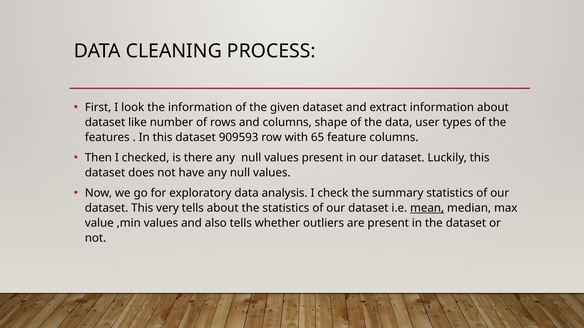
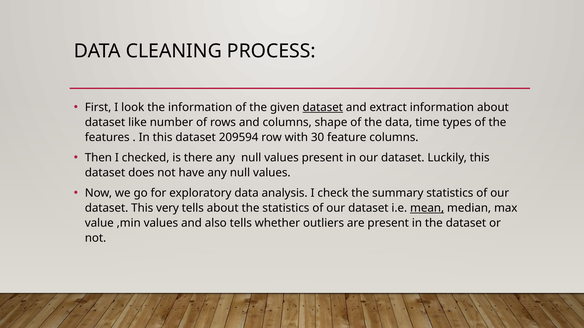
dataset at (323, 108) underline: none -> present
user: user -> time
909593: 909593 -> 209594
65: 65 -> 30
